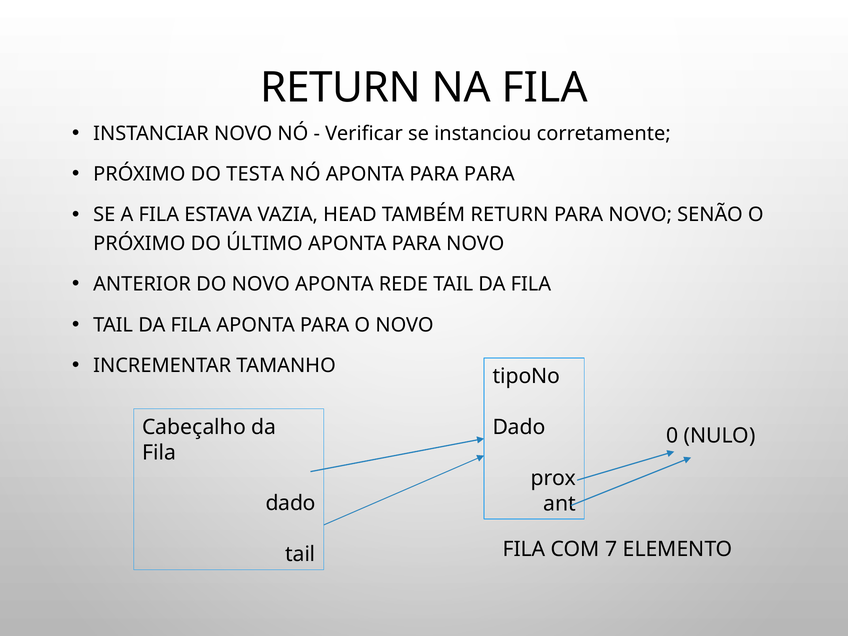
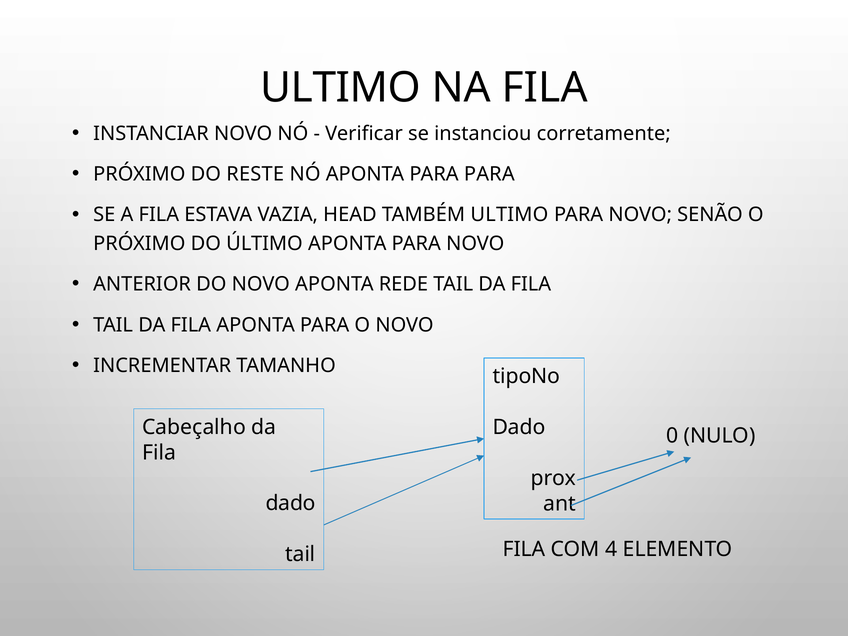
RETURN at (341, 88): RETURN -> ULTIMO
TESTA: TESTA -> RESTE
TAMBÉM RETURN: RETURN -> ULTIMO
7: 7 -> 4
